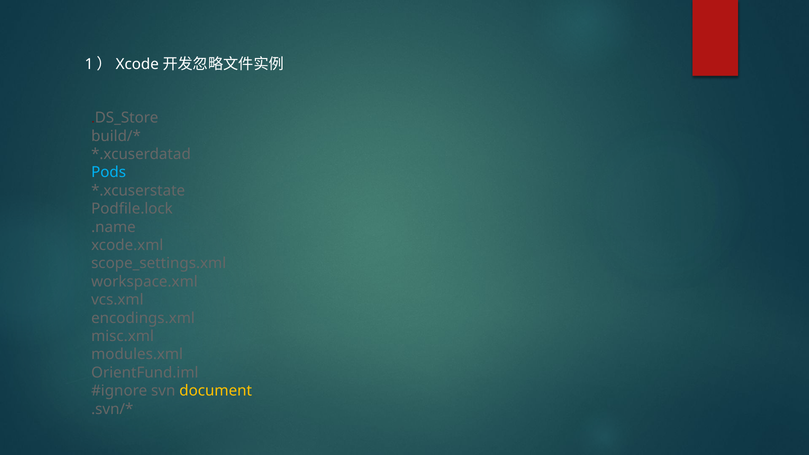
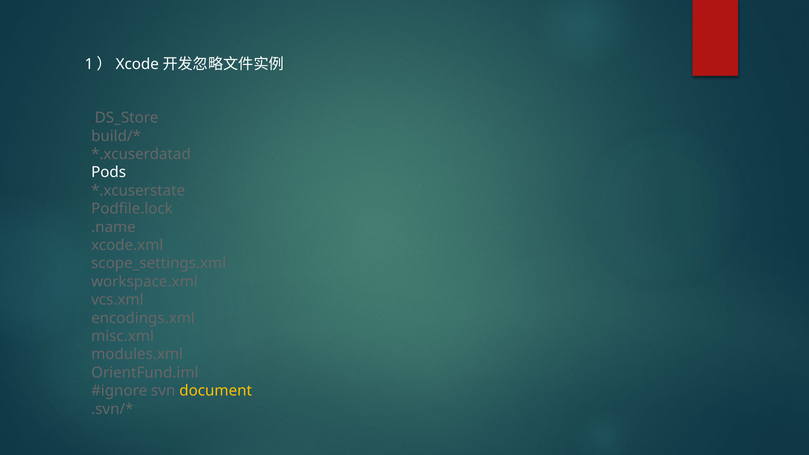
Pods colour: light blue -> white
